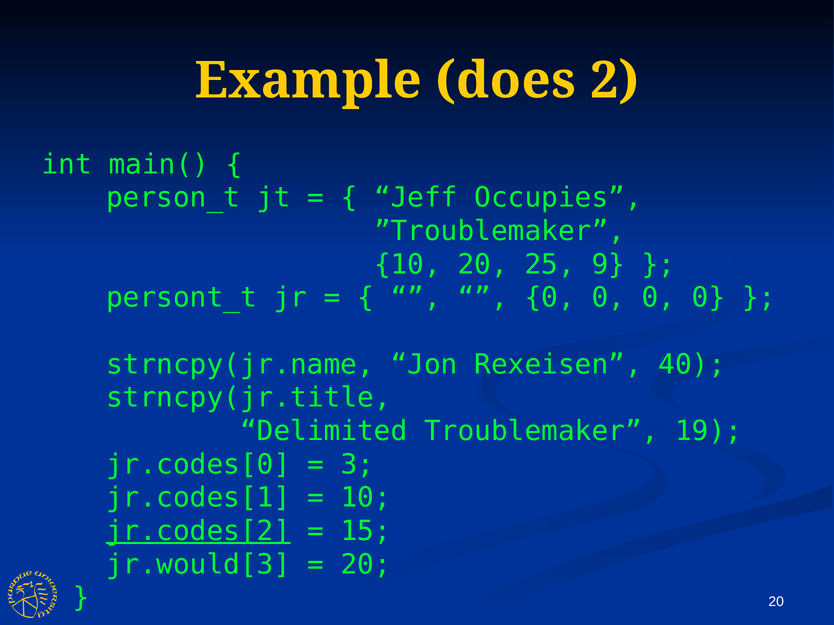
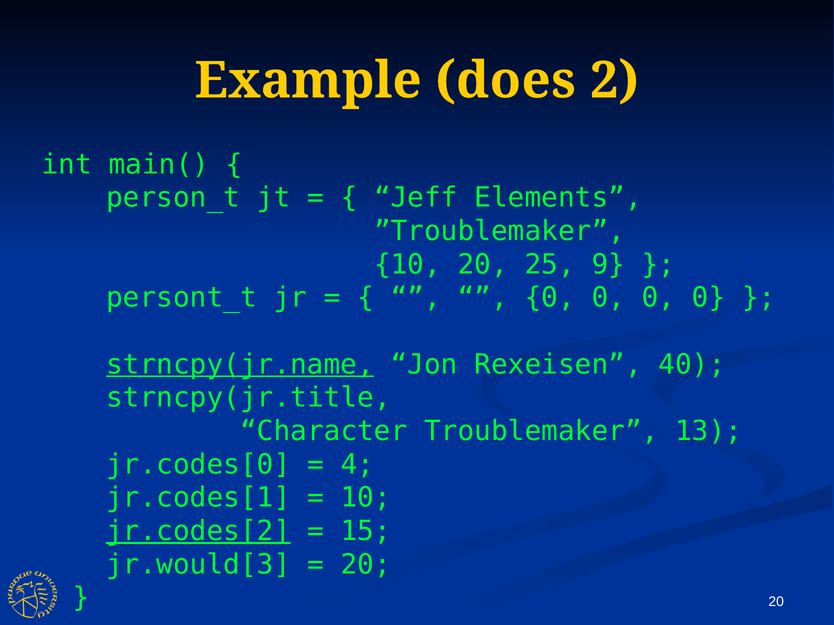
Occupies: Occupies -> Elements
strncpy(jr.name underline: none -> present
Delimited: Delimited -> Character
19: 19 -> 13
3: 3 -> 4
